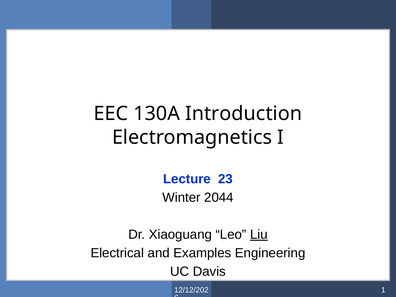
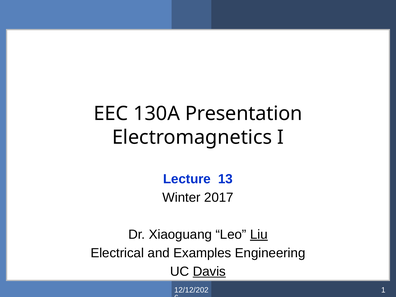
Introduction: Introduction -> Presentation
23: 23 -> 13
2044: 2044 -> 2017
Davis underline: none -> present
